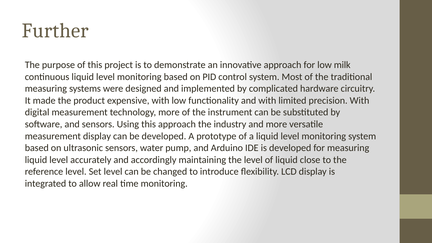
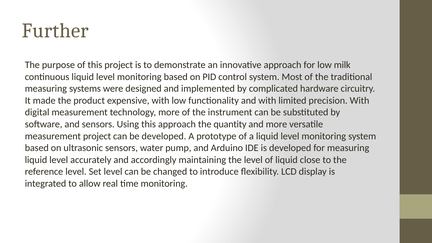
industry: industry -> quantity
measurement display: display -> project
